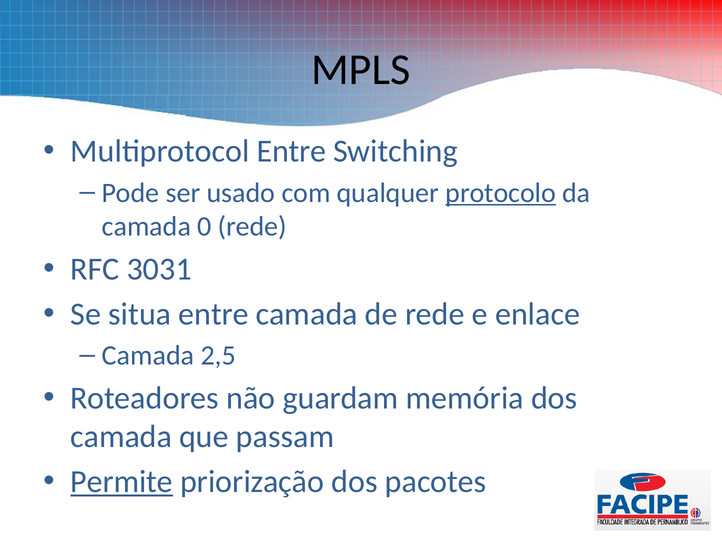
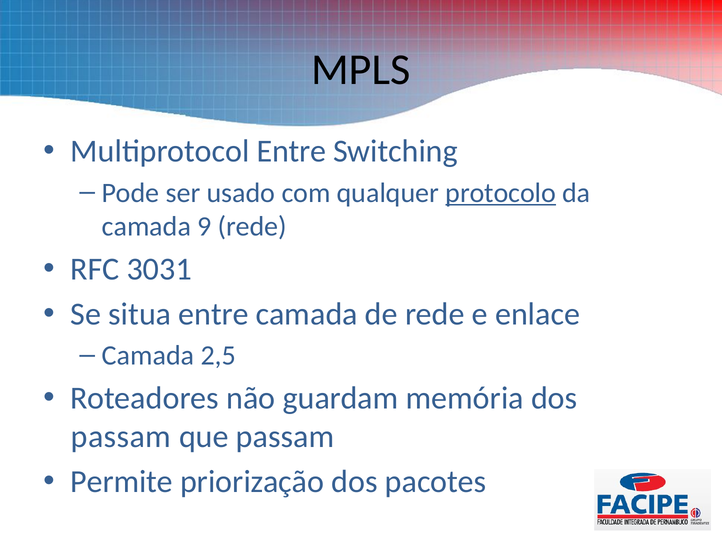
0: 0 -> 9
camada at (121, 437): camada -> passam
Permite underline: present -> none
